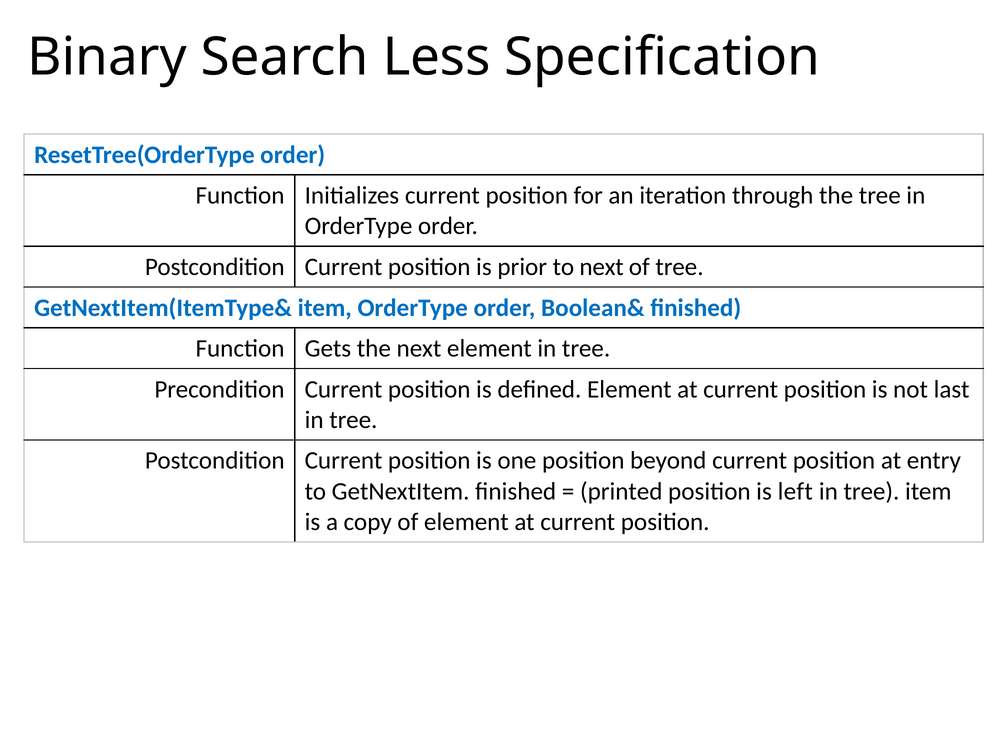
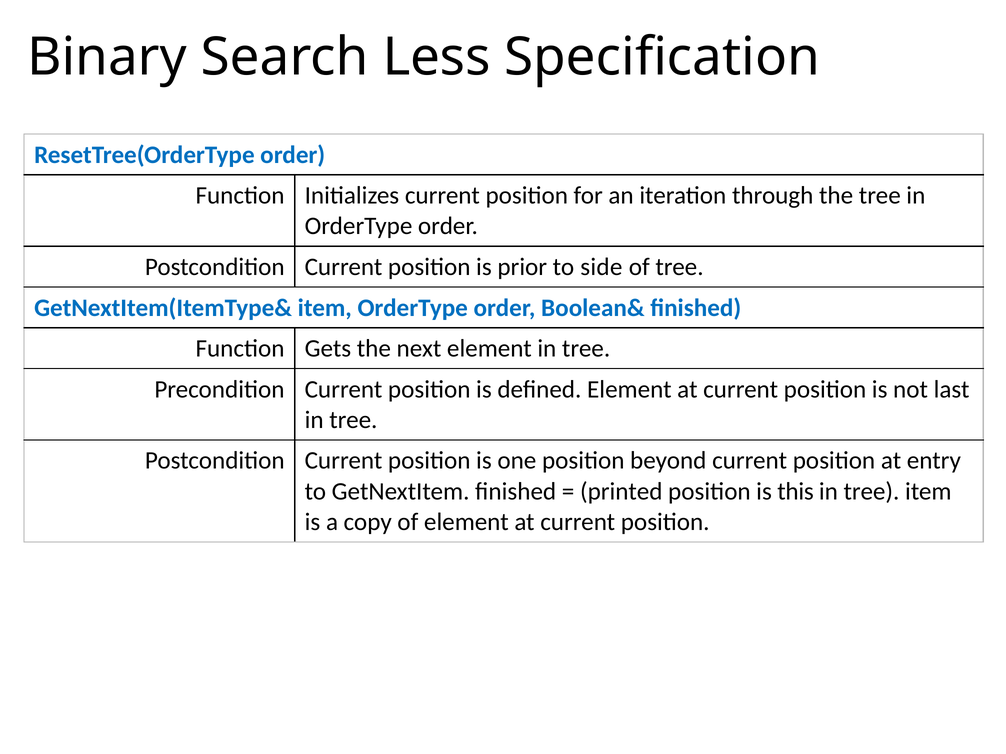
to next: next -> side
left: left -> this
